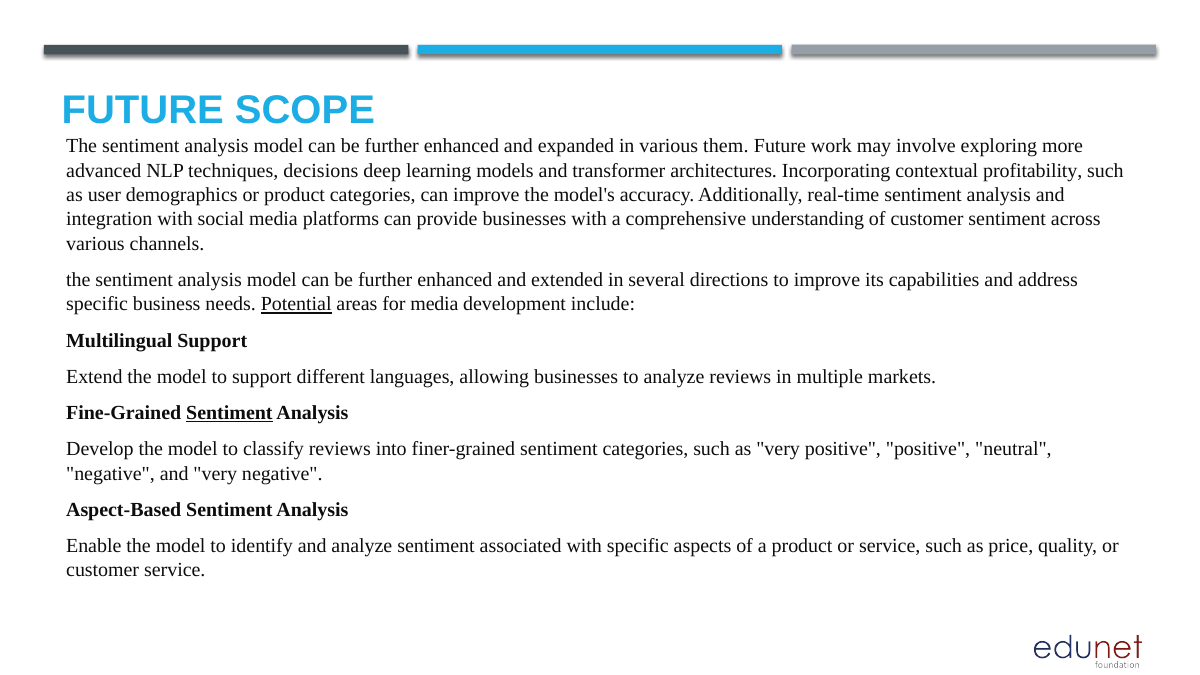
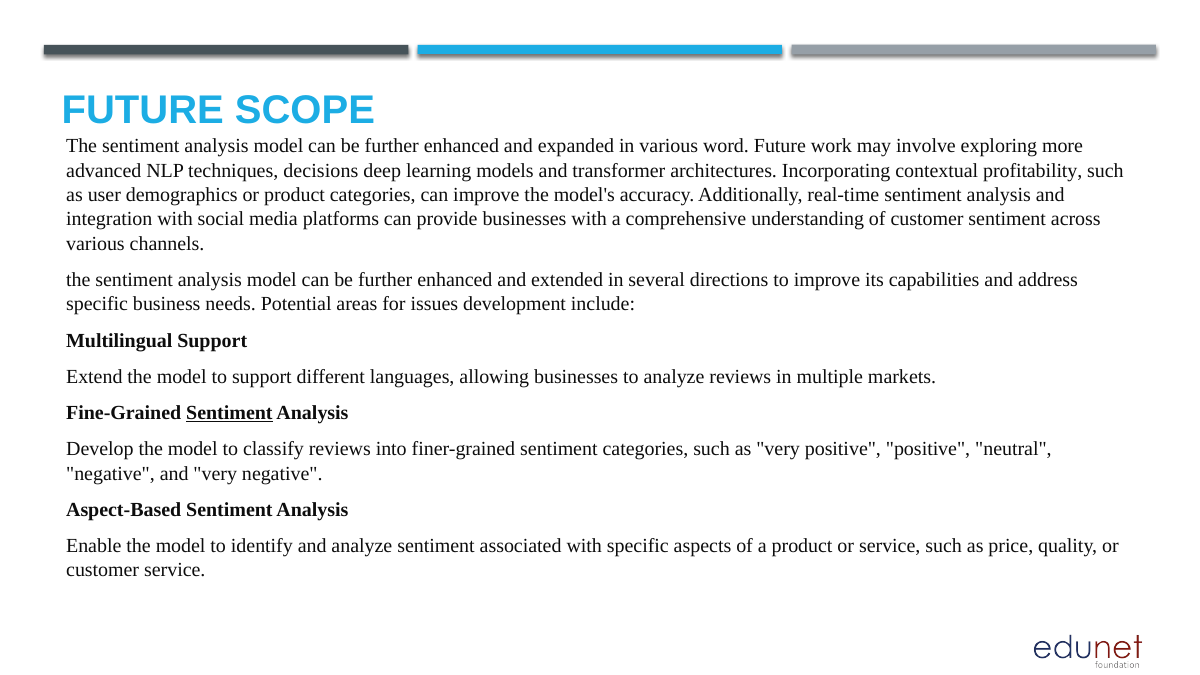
them: them -> word
Potential underline: present -> none
for media: media -> issues
